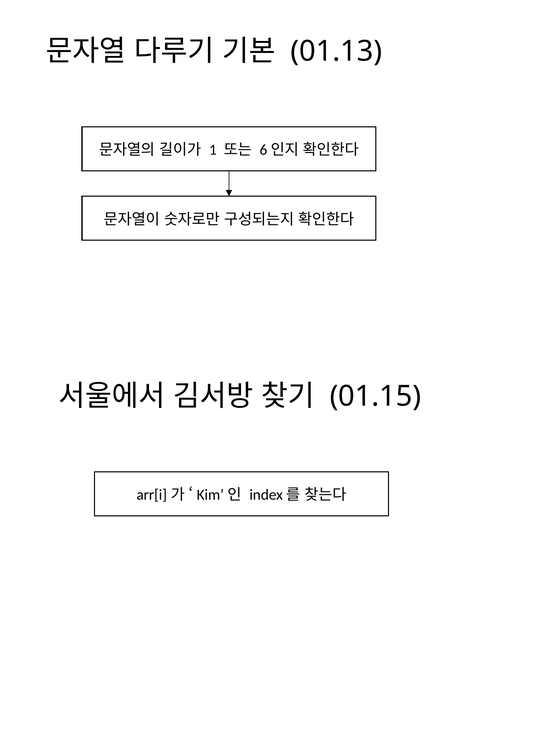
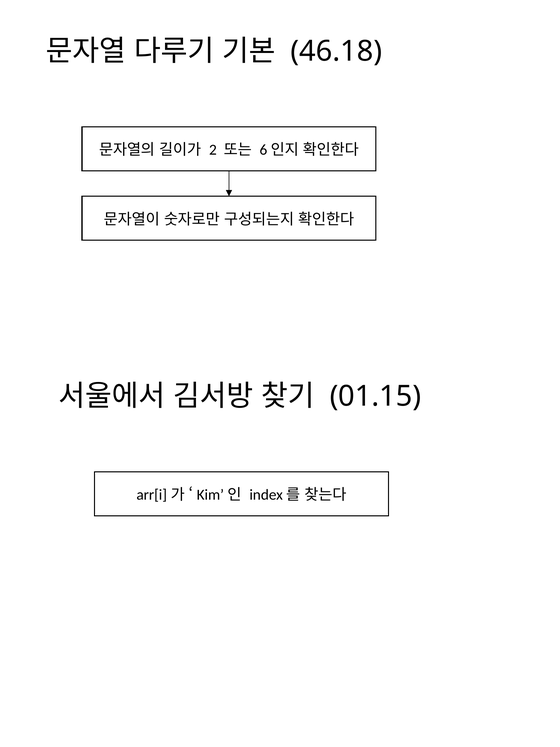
01.13: 01.13 -> 46.18
1: 1 -> 2
